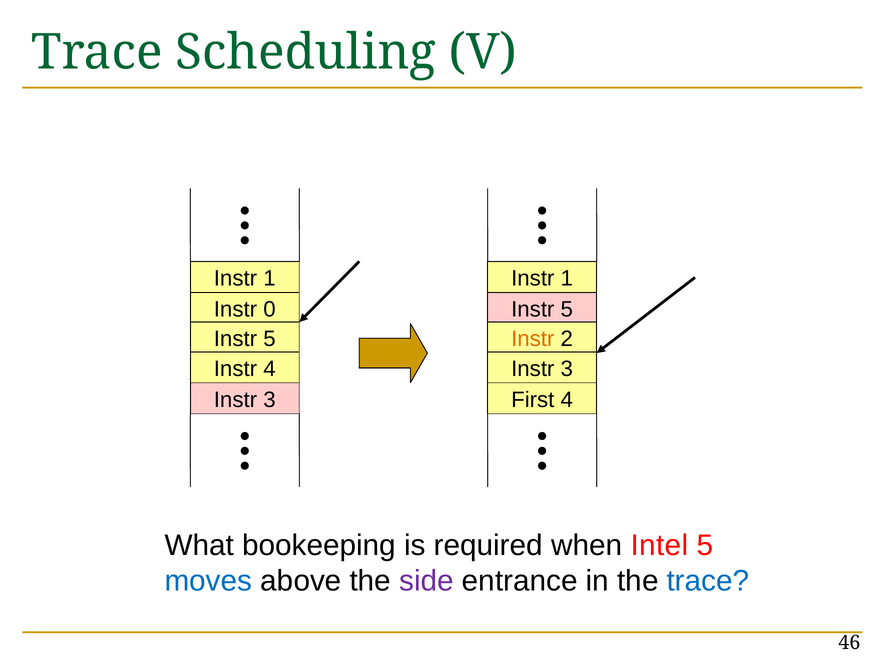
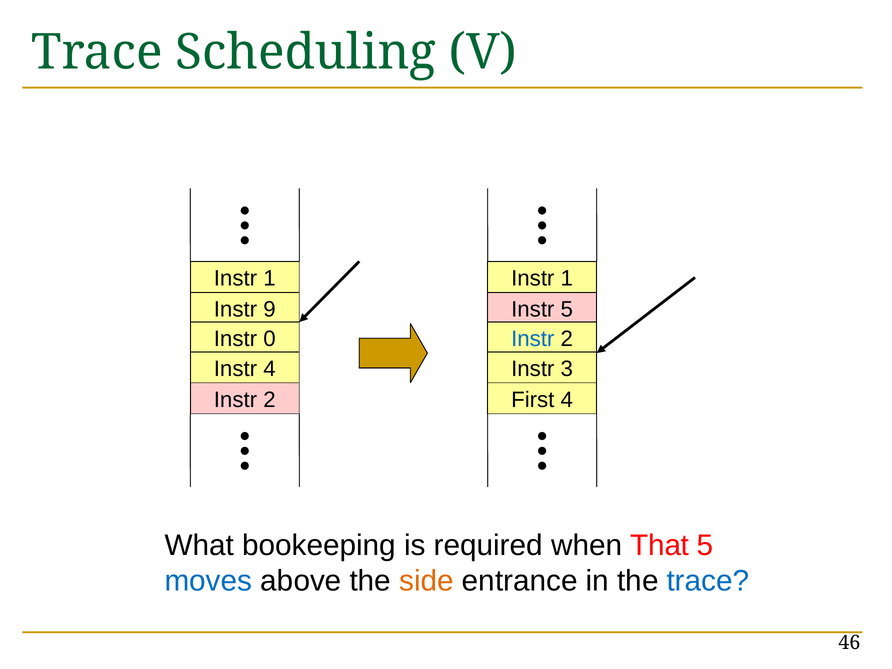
0: 0 -> 9
5 at (269, 339): 5 -> 0
Instr at (533, 339) colour: orange -> blue
3 at (269, 400): 3 -> 2
Intel: Intel -> That
side colour: purple -> orange
